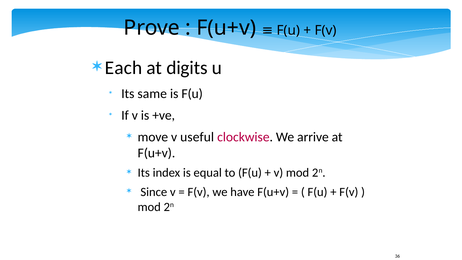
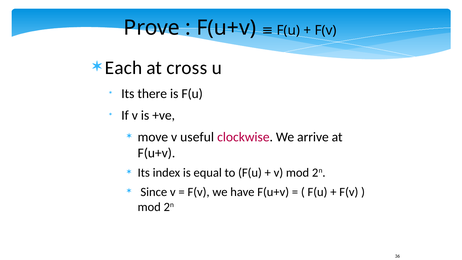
digits: digits -> cross
same: same -> there
